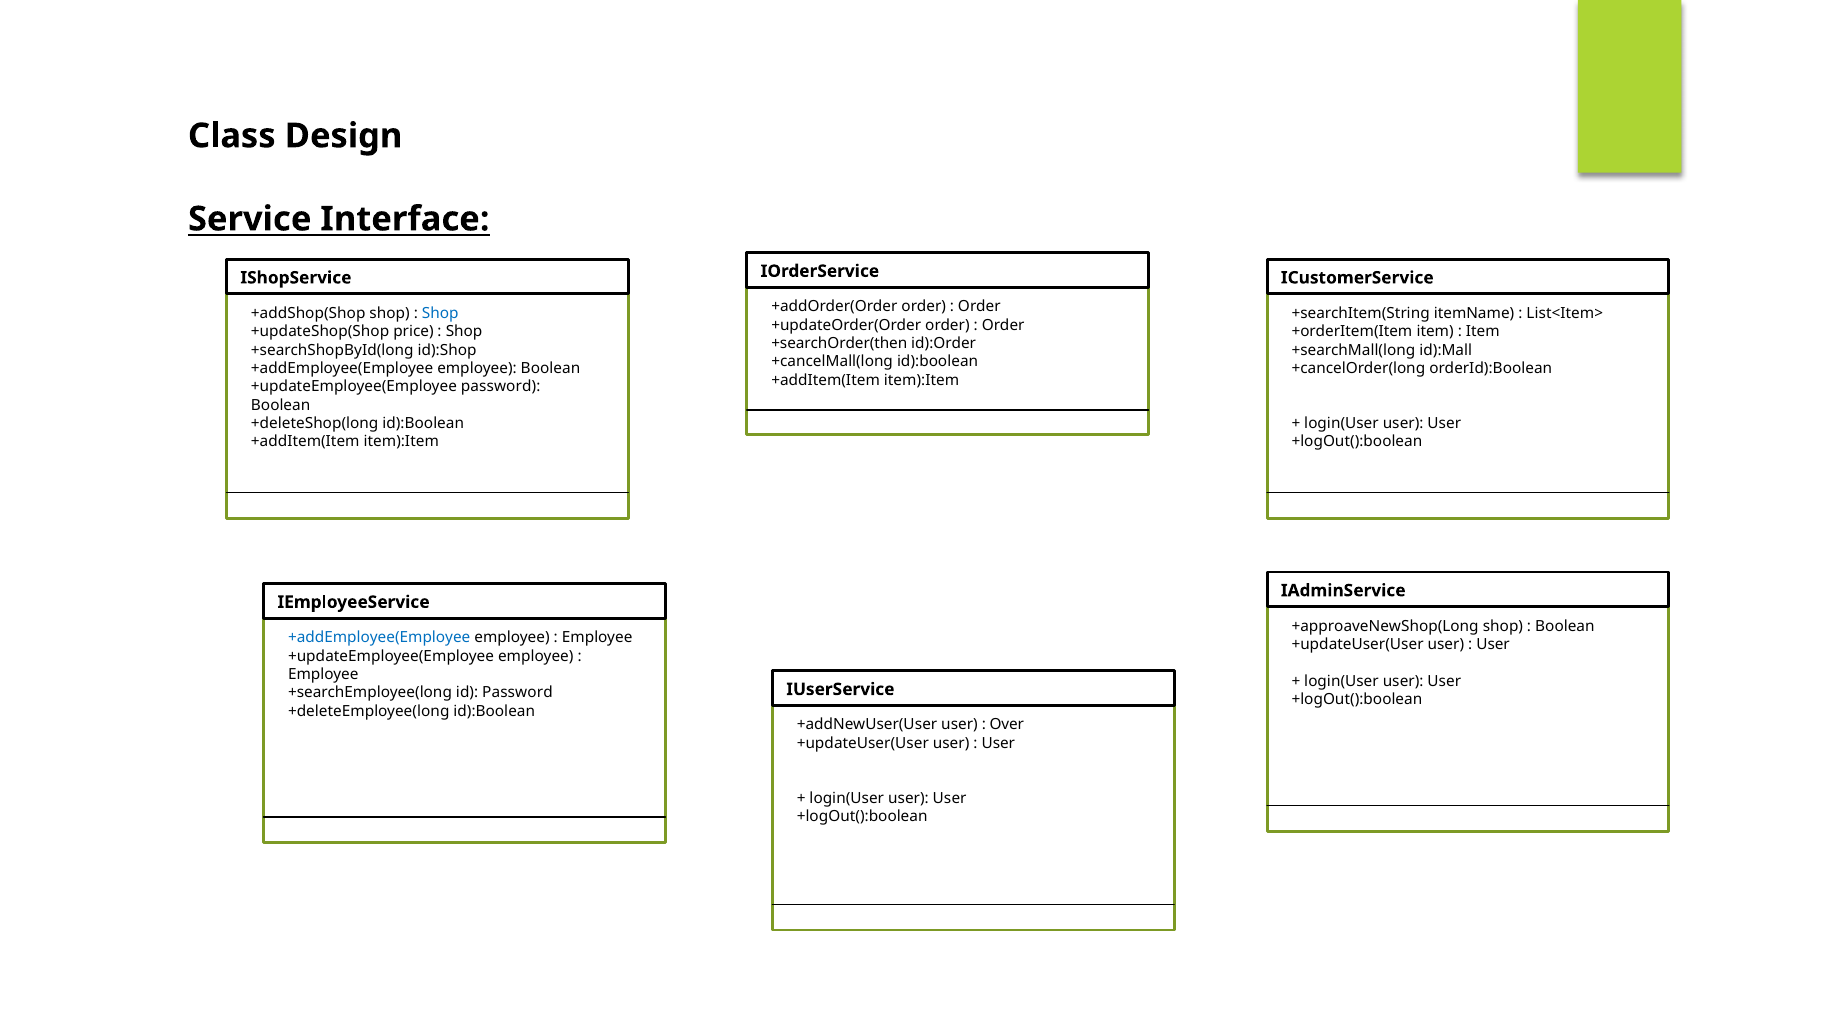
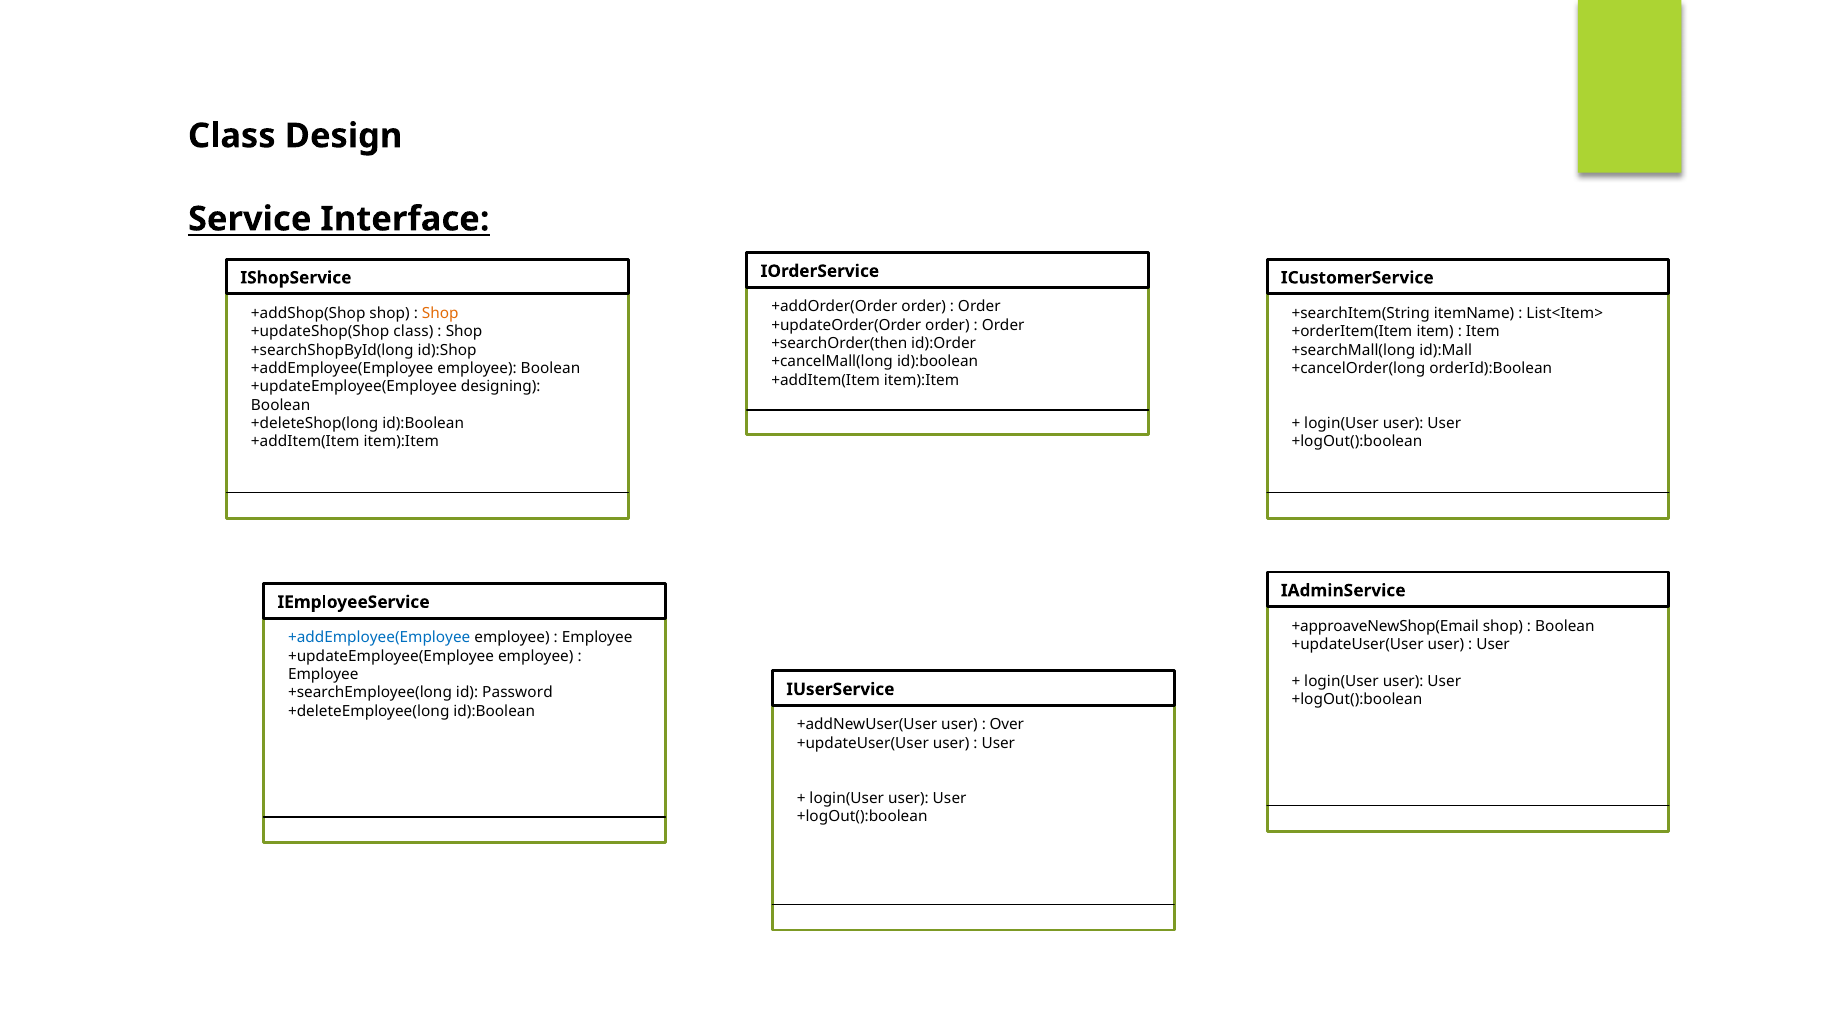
Shop at (440, 313) colour: blue -> orange
+updateShop(Shop price: price -> class
+updateEmployee(Employee password: password -> designing
+approaveNewShop(Long: +approaveNewShop(Long -> +approaveNewShop(Email
